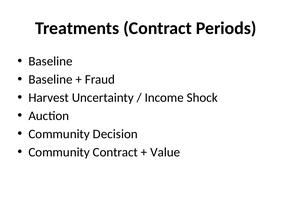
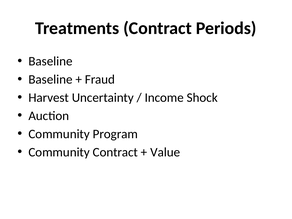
Decision: Decision -> Program
